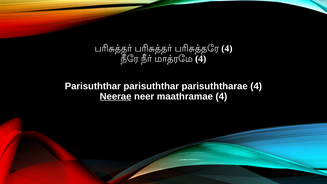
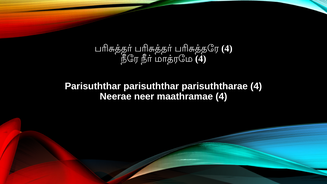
Neerae underline: present -> none
